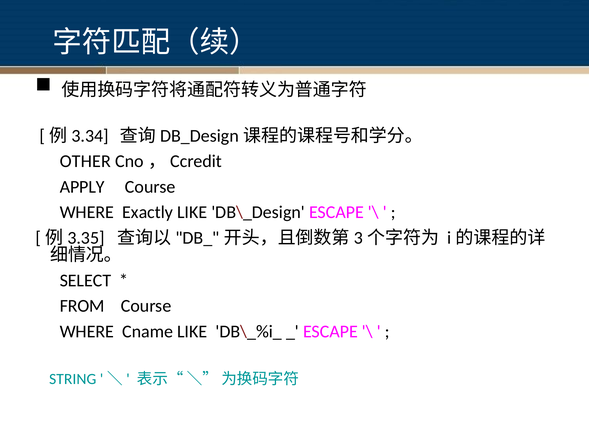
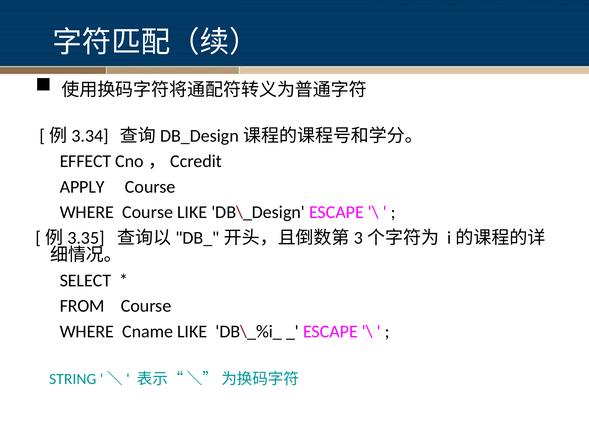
OTHER: OTHER -> EFFECT
WHERE Exactly: Exactly -> Course
